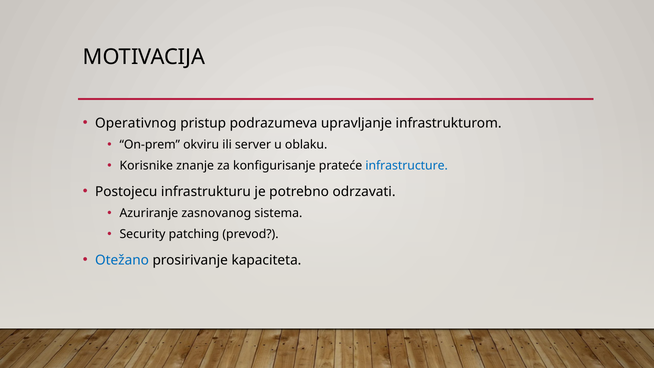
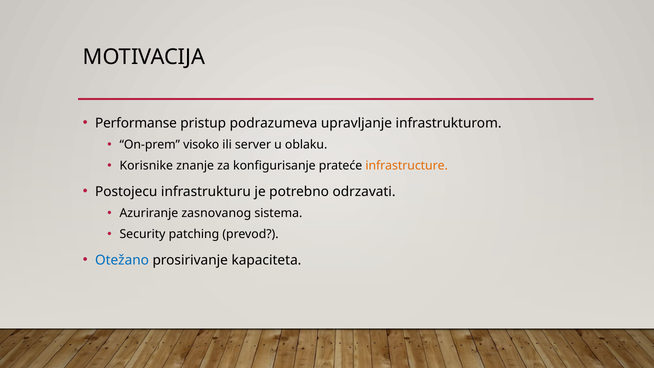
Operativnog: Operativnog -> Performanse
okviru: okviru -> visoko
infrastructure colour: blue -> orange
